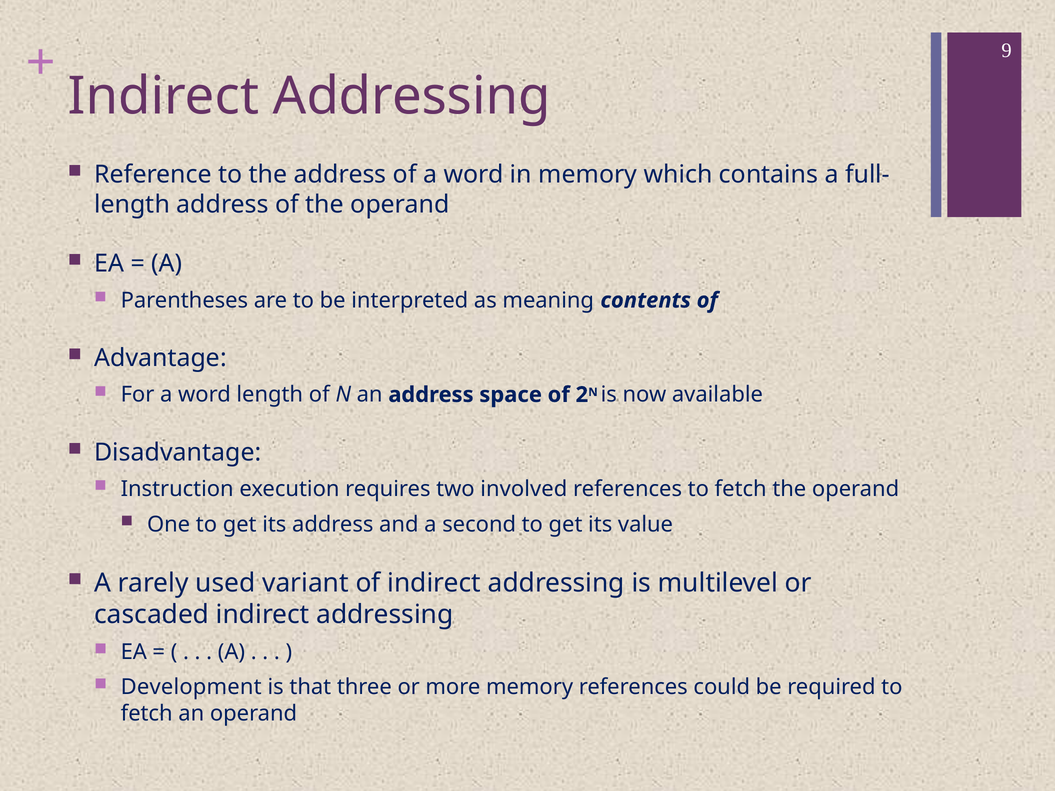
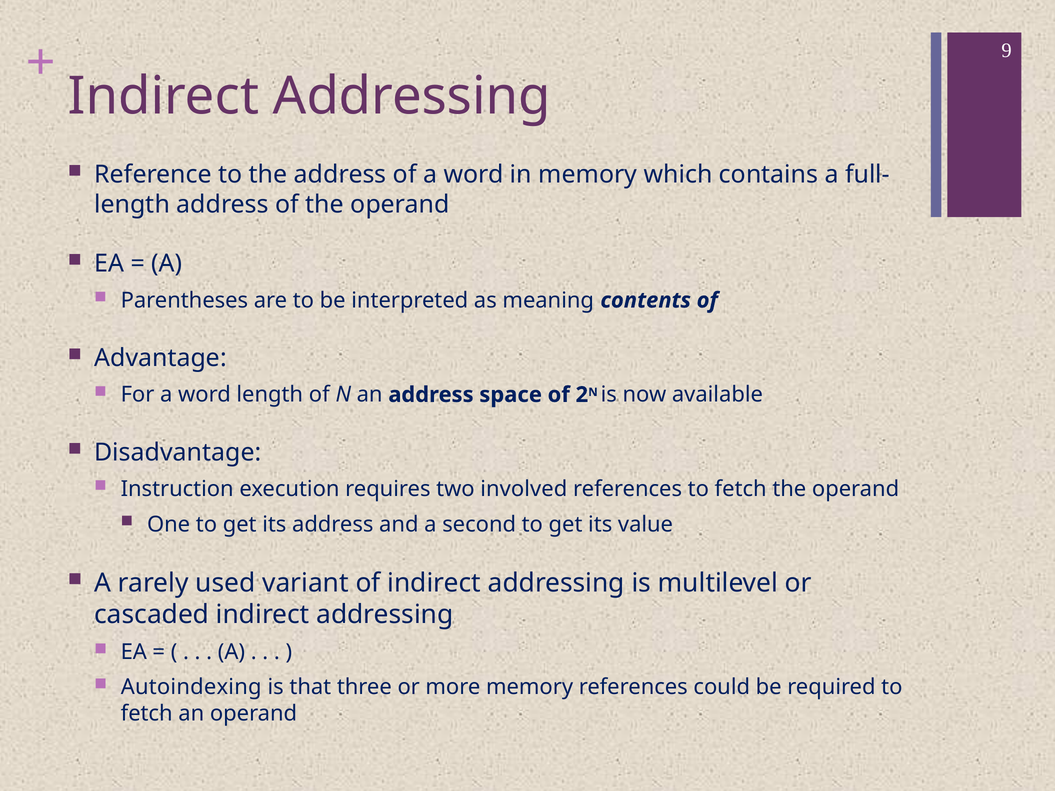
Development: Development -> Autoindexing
